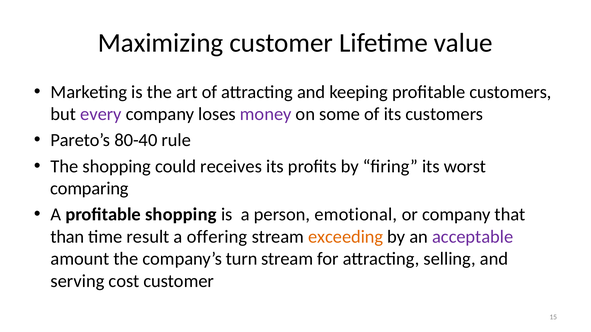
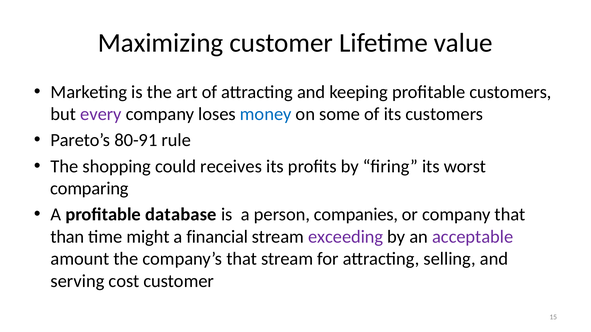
money colour: purple -> blue
80-40: 80-40 -> 80-91
profitable shopping: shopping -> database
emotional: emotional -> companies
result: result -> might
offering: offering -> financial
exceeding colour: orange -> purple
company’s turn: turn -> that
